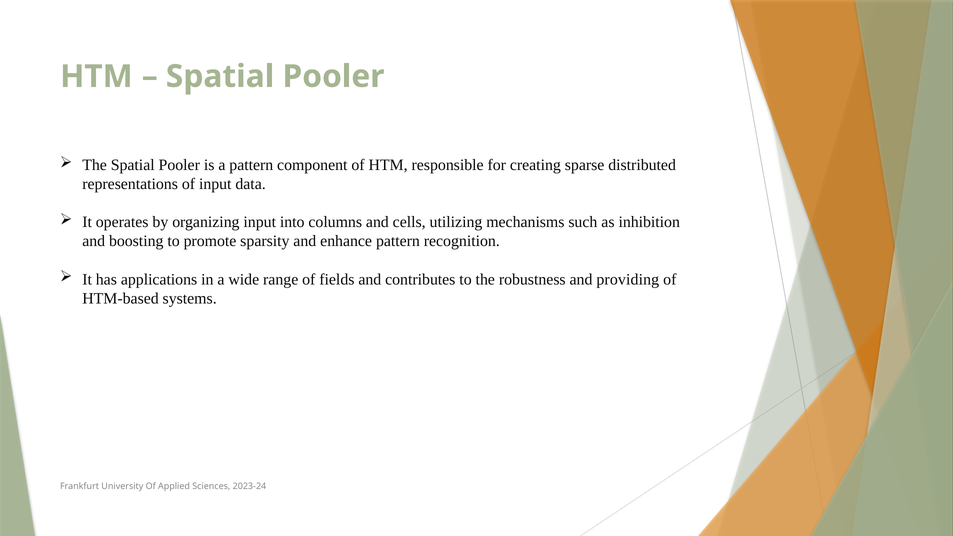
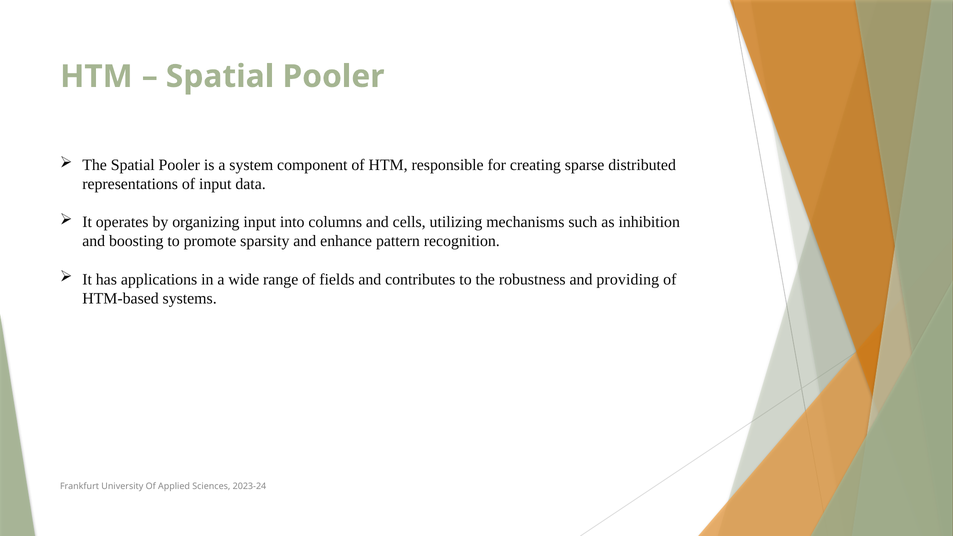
a pattern: pattern -> system
